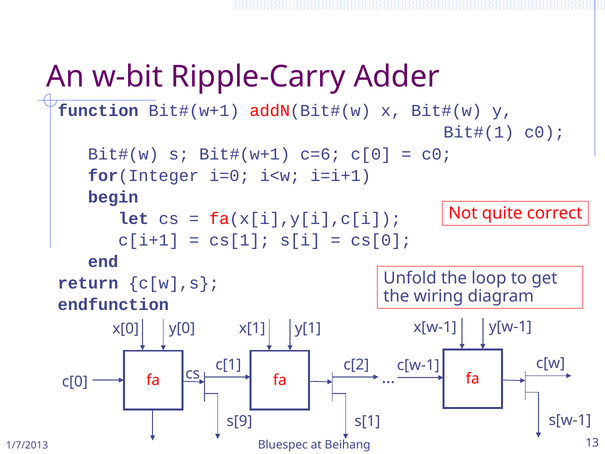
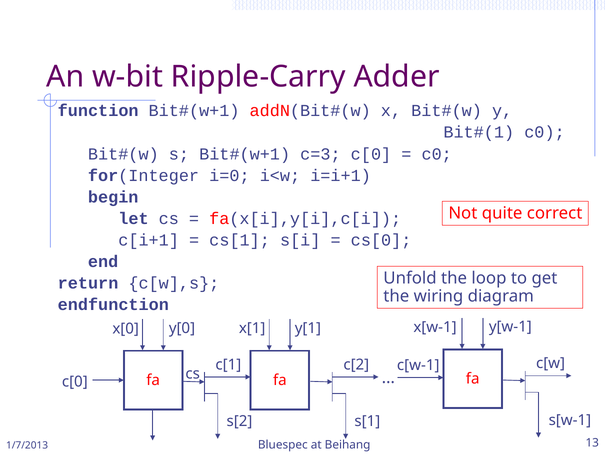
c=6: c=6 -> c=3
s[9: s[9 -> s[2
